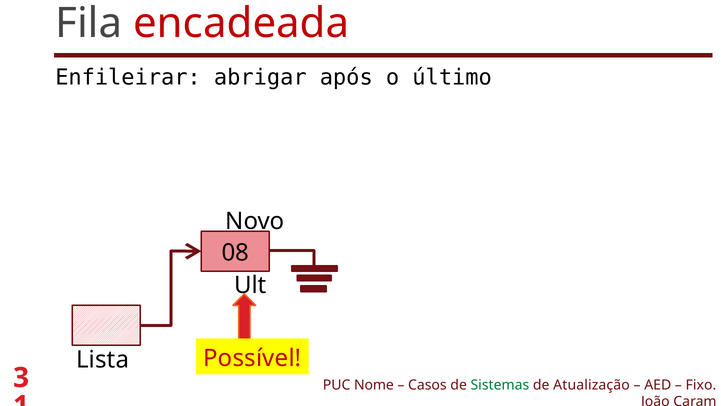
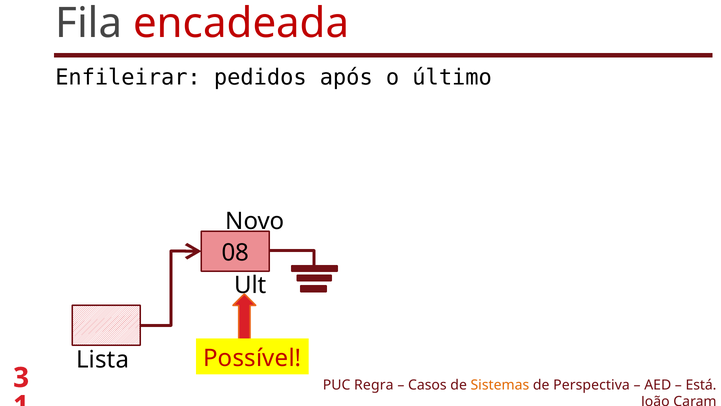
abrigar: abrigar -> pedidos
Nome: Nome -> Regra
Sistemas colour: green -> orange
Atualização: Atualização -> Perspectiva
Fixo: Fixo -> Está
